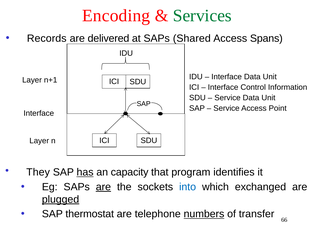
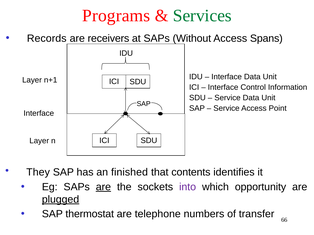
Encoding: Encoding -> Programs
delivered: delivered -> receivers
Shared: Shared -> Without
has underline: present -> none
capacity: capacity -> finished
program: program -> contents
into colour: blue -> purple
exchanged: exchanged -> opportunity
numbers underline: present -> none
